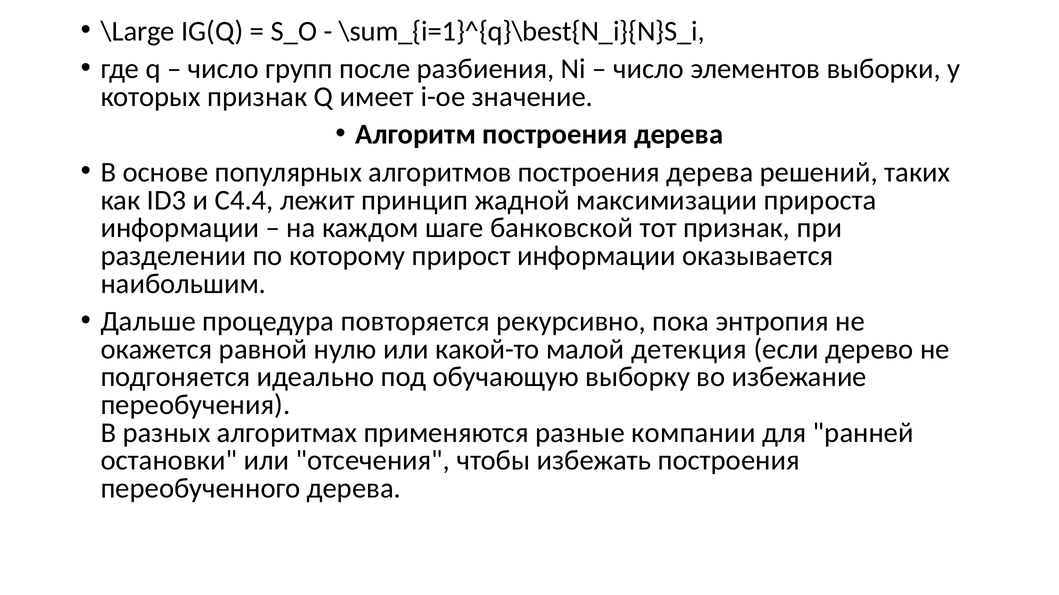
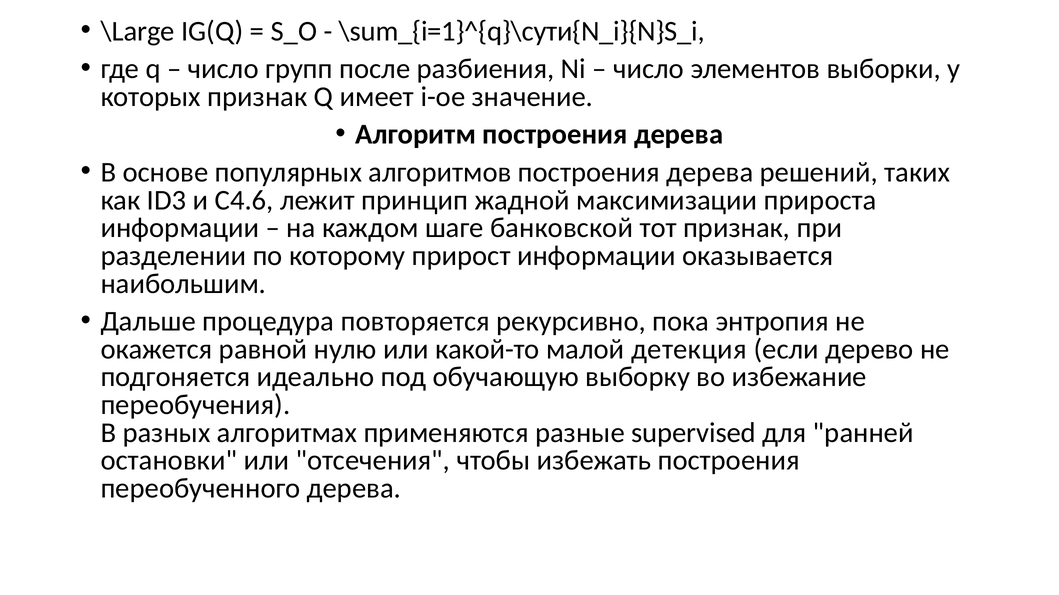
\sum_{i=1}^{q}\best{N_i}{N}S_i: \sum_{i=1}^{q}\best{N_i}{N}S_i -> \sum_{i=1}^{q}\сути{N_i}{N}S_i
C4.4: C4.4 -> C4.6
компании: компании -> supervised
